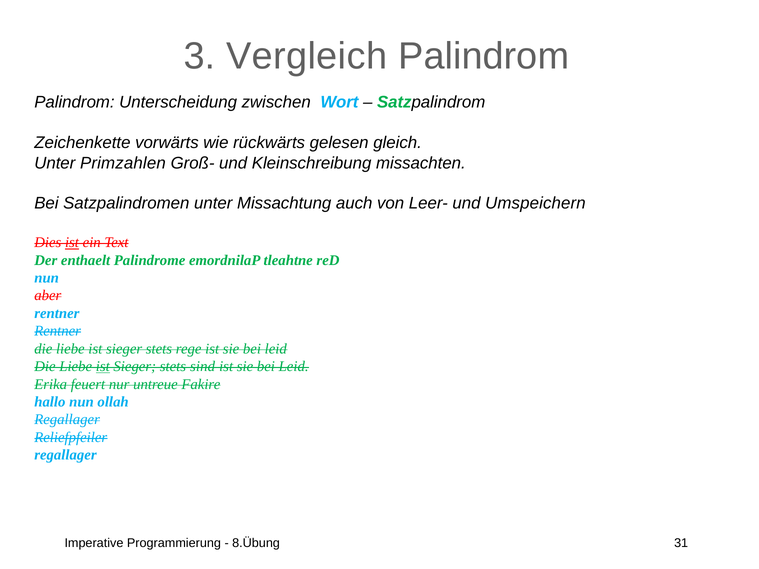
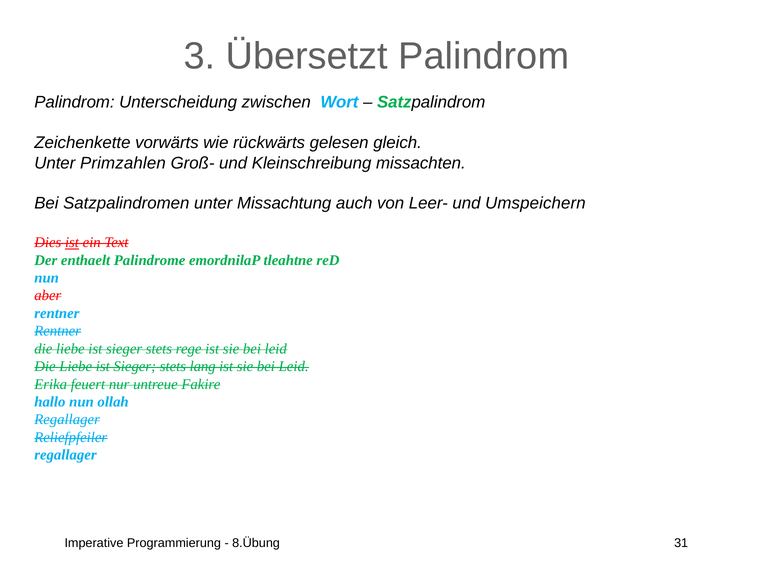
Vergleich: Vergleich -> Übersetzt
ist at (103, 367) underline: present -> none
sind: sind -> lang
